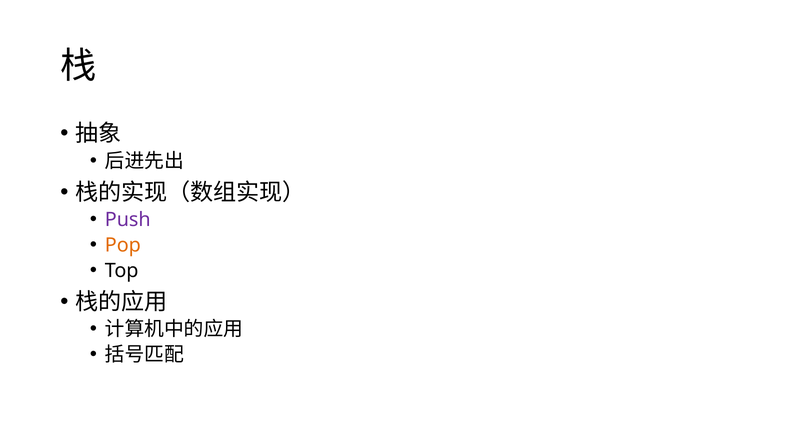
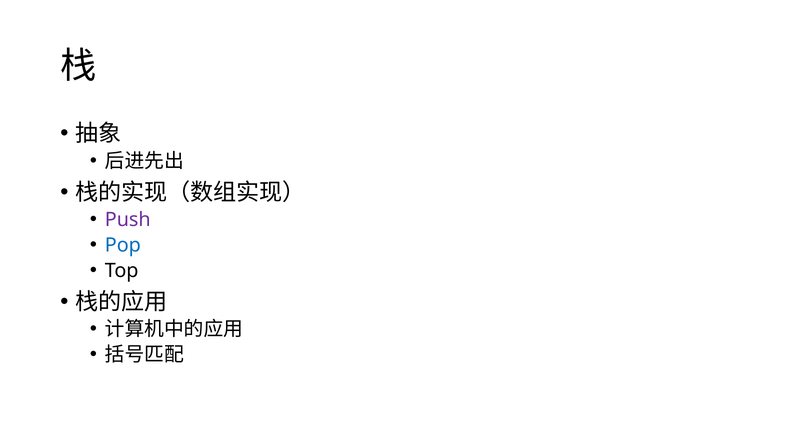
Pop colour: orange -> blue
